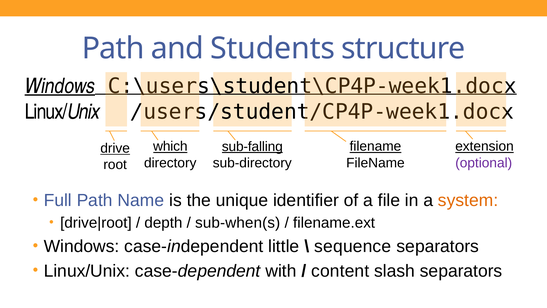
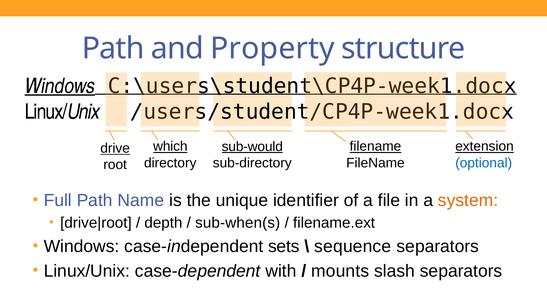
Students: Students -> Property
sub-falling: sub-falling -> sub-would
optional colour: purple -> blue
little: little -> sets
content: content -> mounts
